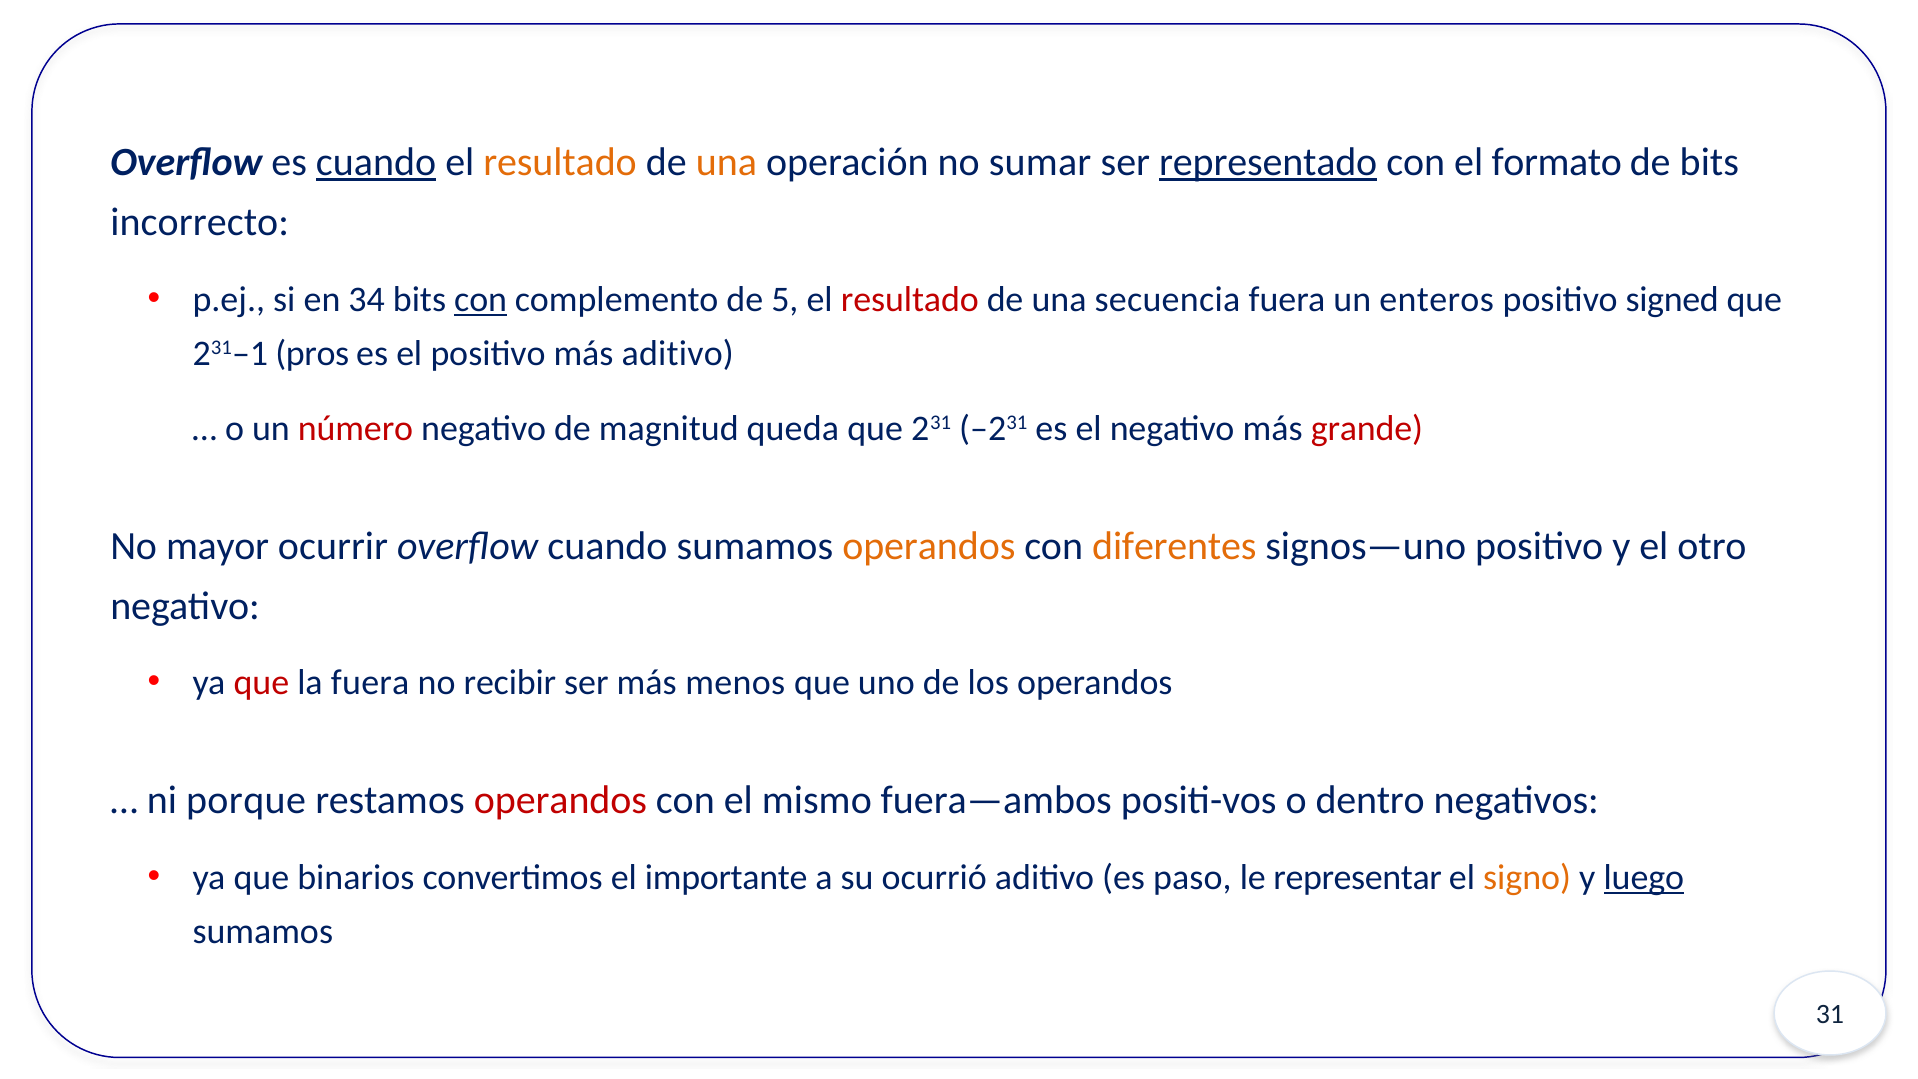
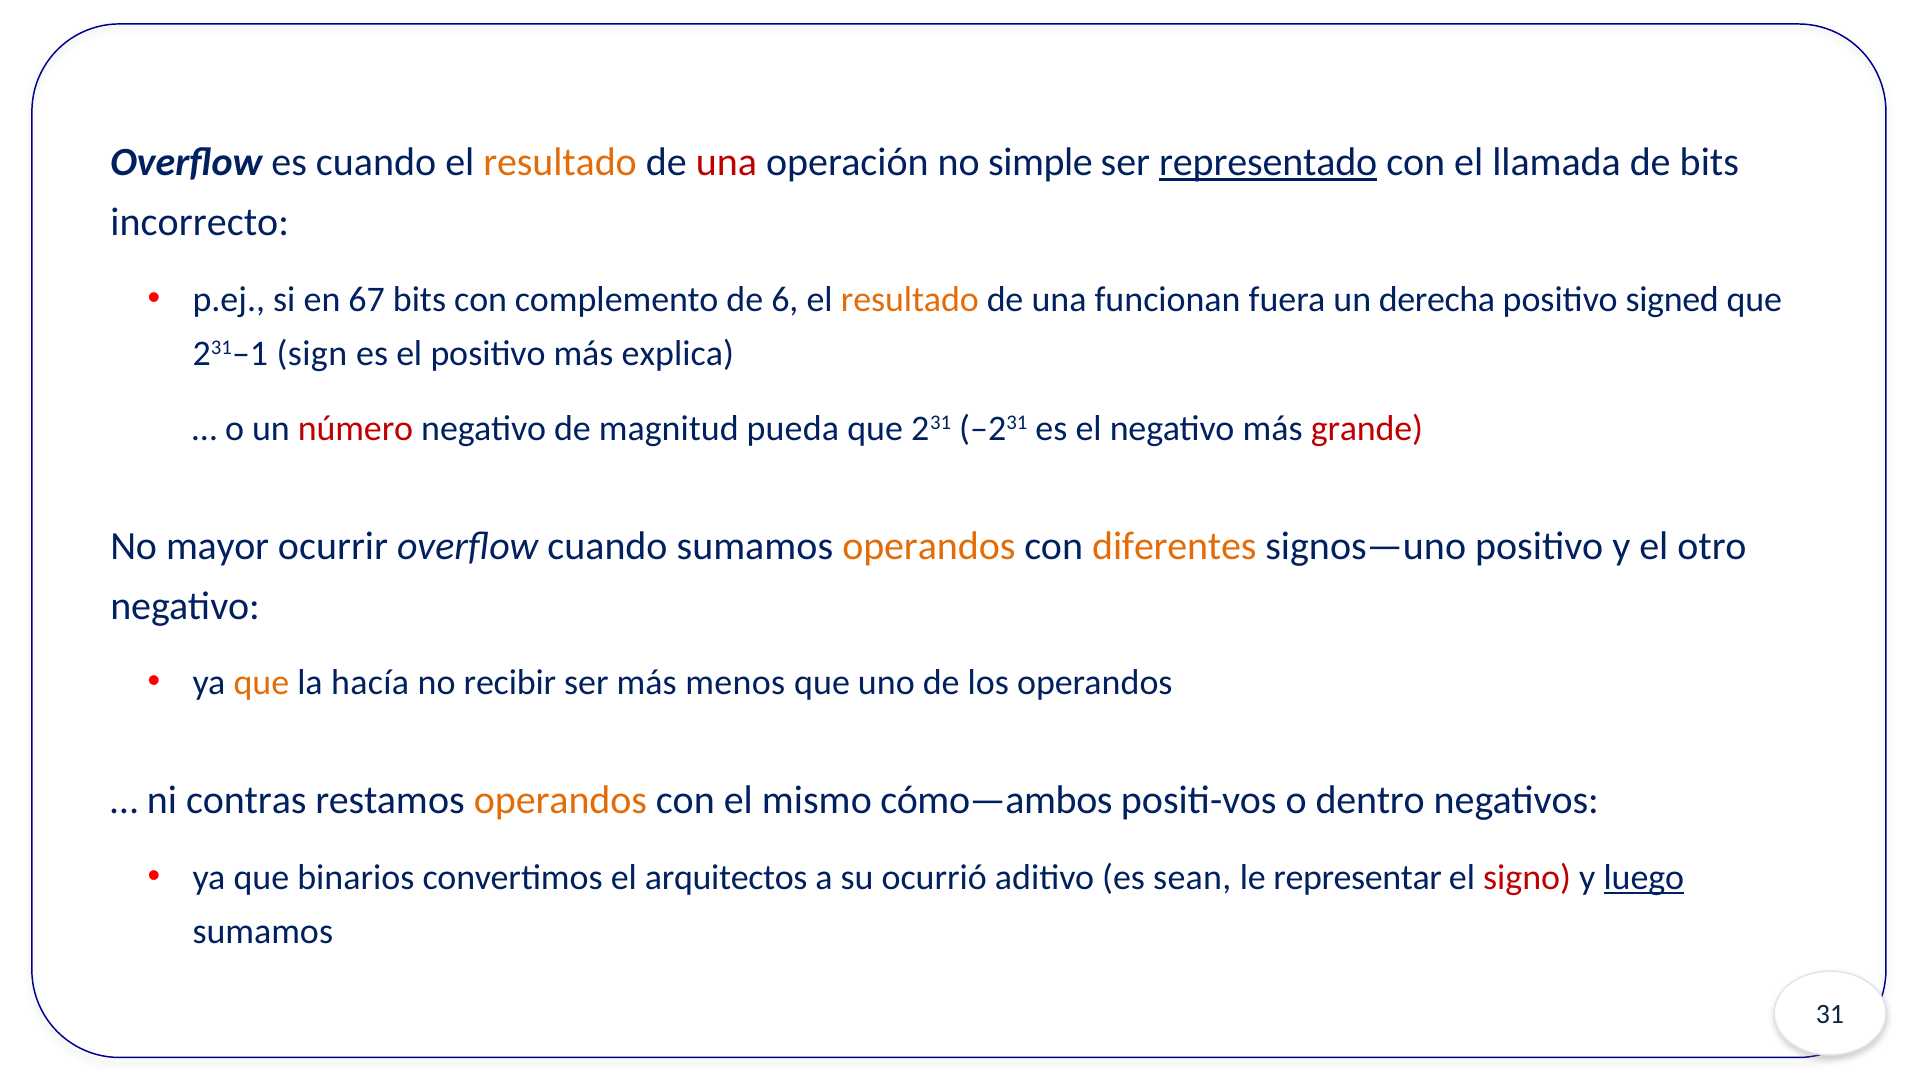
cuando at (376, 162) underline: present -> none
una at (726, 162) colour: orange -> red
sumar: sumar -> simple
formato: formato -> llamada
34: 34 -> 67
con at (481, 299) underline: present -> none
5: 5 -> 6
resultado at (910, 299) colour: red -> orange
secuencia: secuencia -> funcionan
enteros: enteros -> derecha
pros: pros -> sign
más aditivo: aditivo -> explica
queda: queda -> pueda
que at (261, 683) colour: red -> orange
la fuera: fuera -> hacía
porque: porque -> contras
operandos at (560, 801) colour: red -> orange
fuera—ambos: fuera—ambos -> cómo—ambos
importante: importante -> arquitectos
paso: paso -> sean
signo colour: orange -> red
